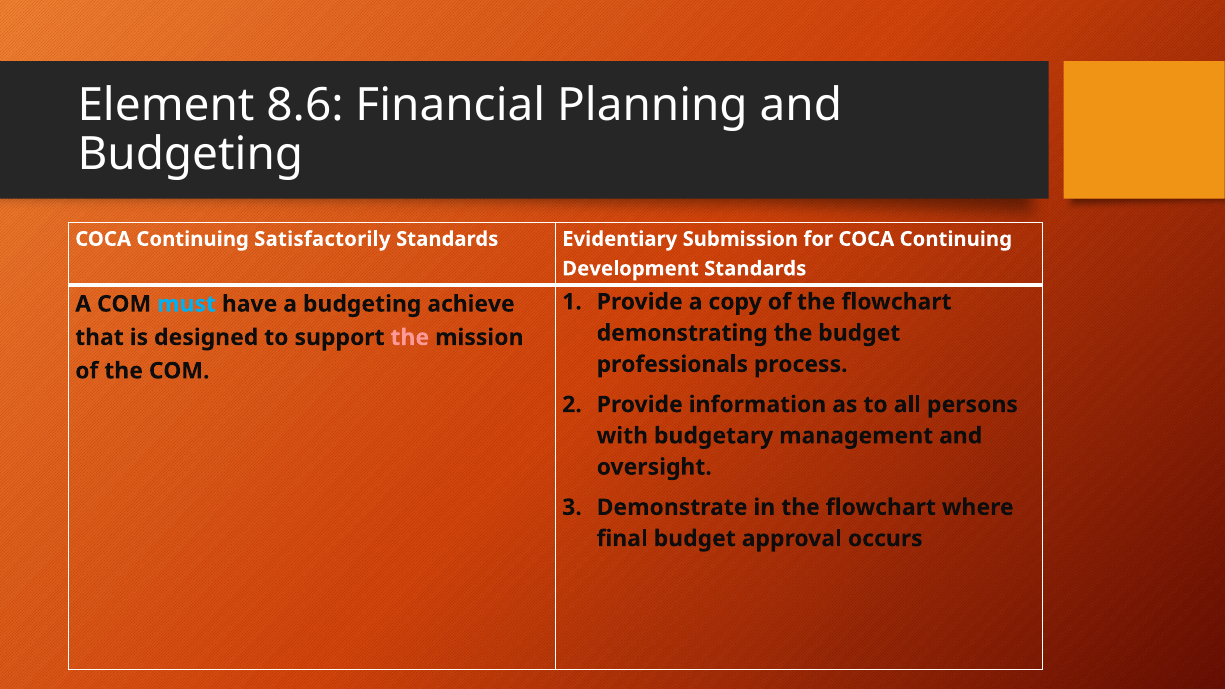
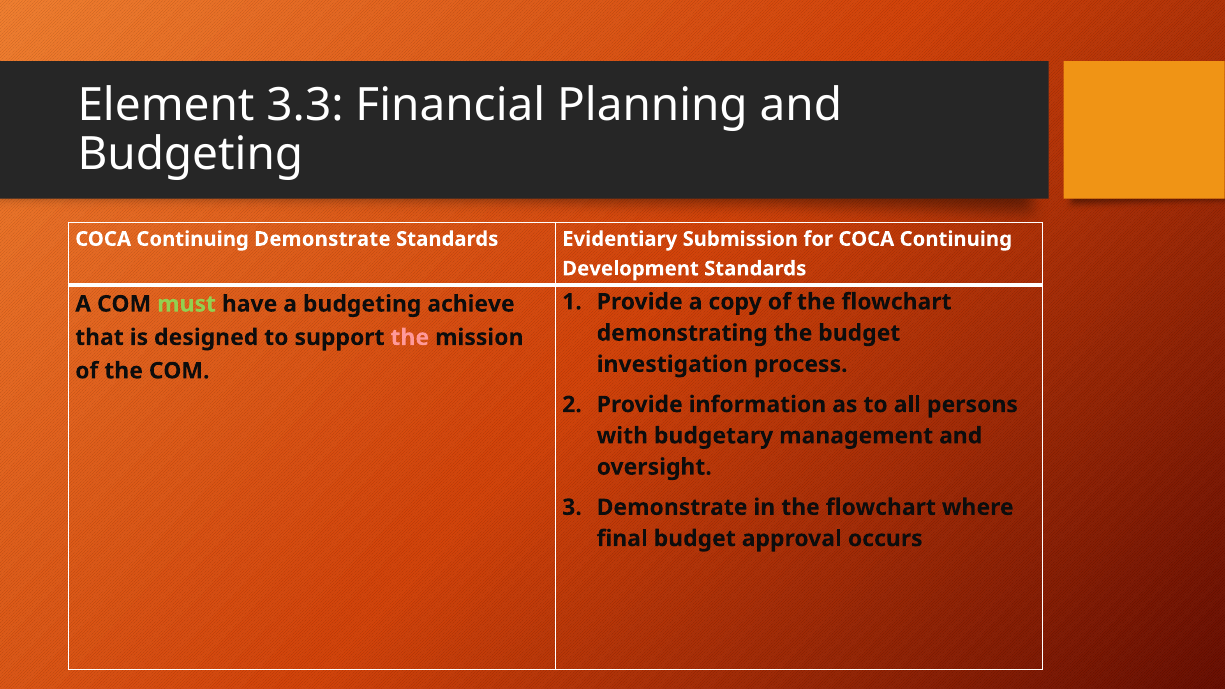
8.6: 8.6 -> 3.3
Continuing Satisfactorily: Satisfactorily -> Demonstrate
must colour: light blue -> light green
professionals: professionals -> investigation
